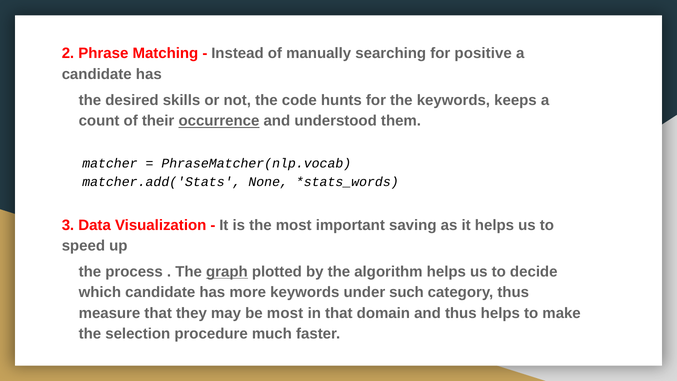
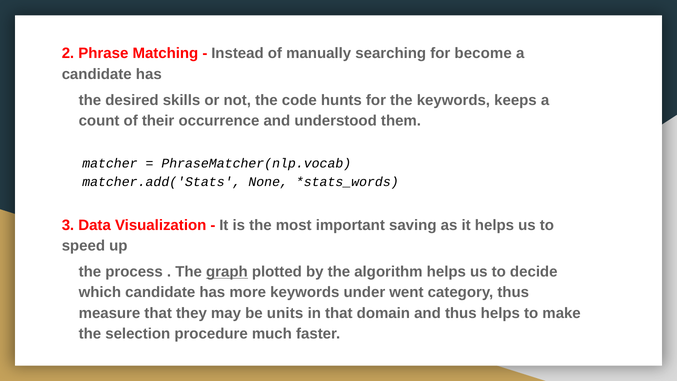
positive: positive -> become
occurrence underline: present -> none
such: such -> went
be most: most -> units
